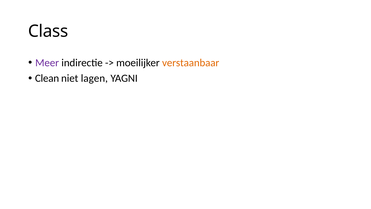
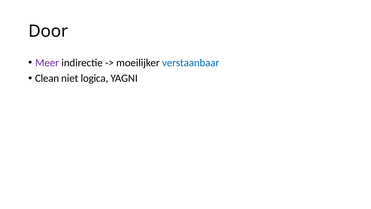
Class: Class -> Door
verstaanbaar colour: orange -> blue
lagen: lagen -> logica
